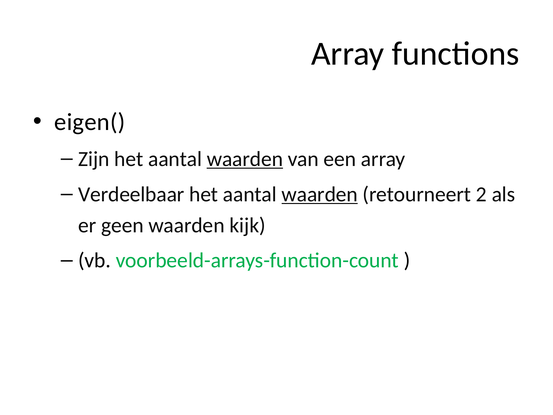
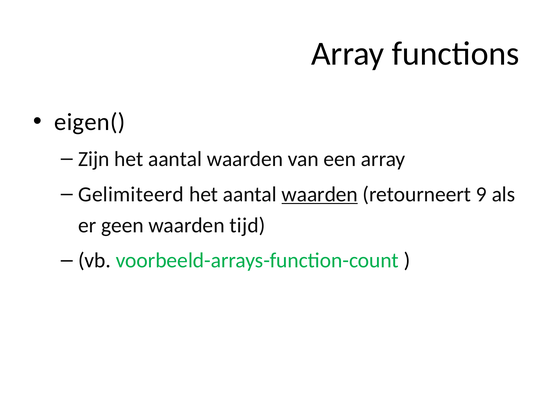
waarden at (245, 159) underline: present -> none
Verdeelbaar: Verdeelbaar -> Gelimiteerd
2: 2 -> 9
kijk: kijk -> tijd
